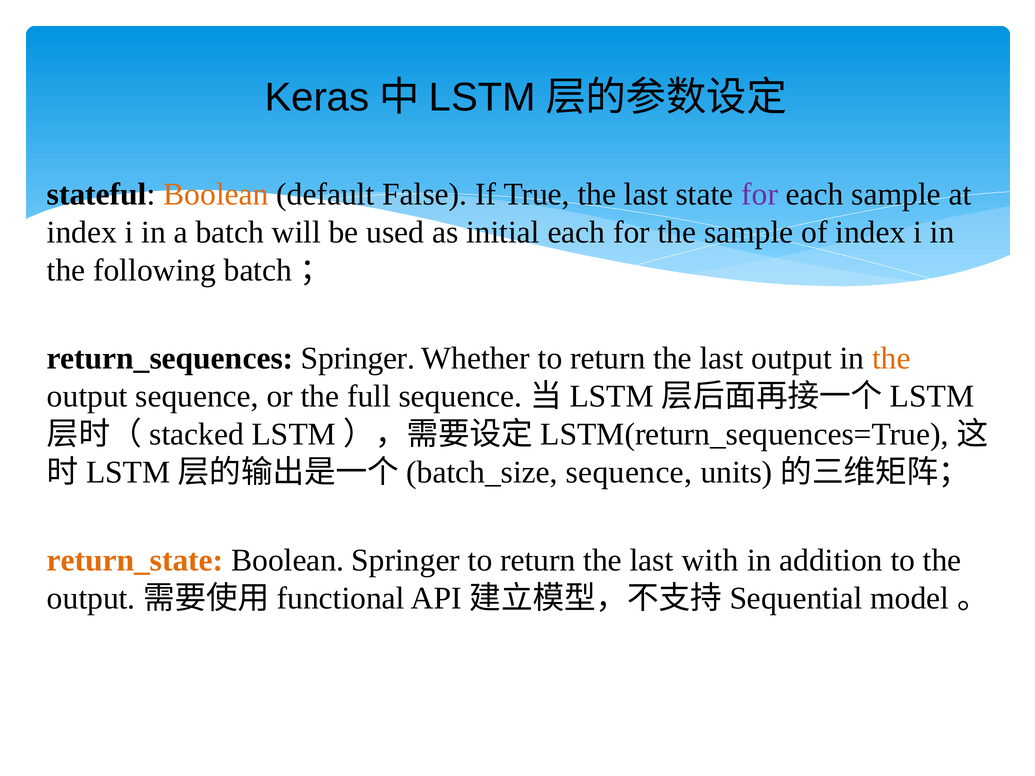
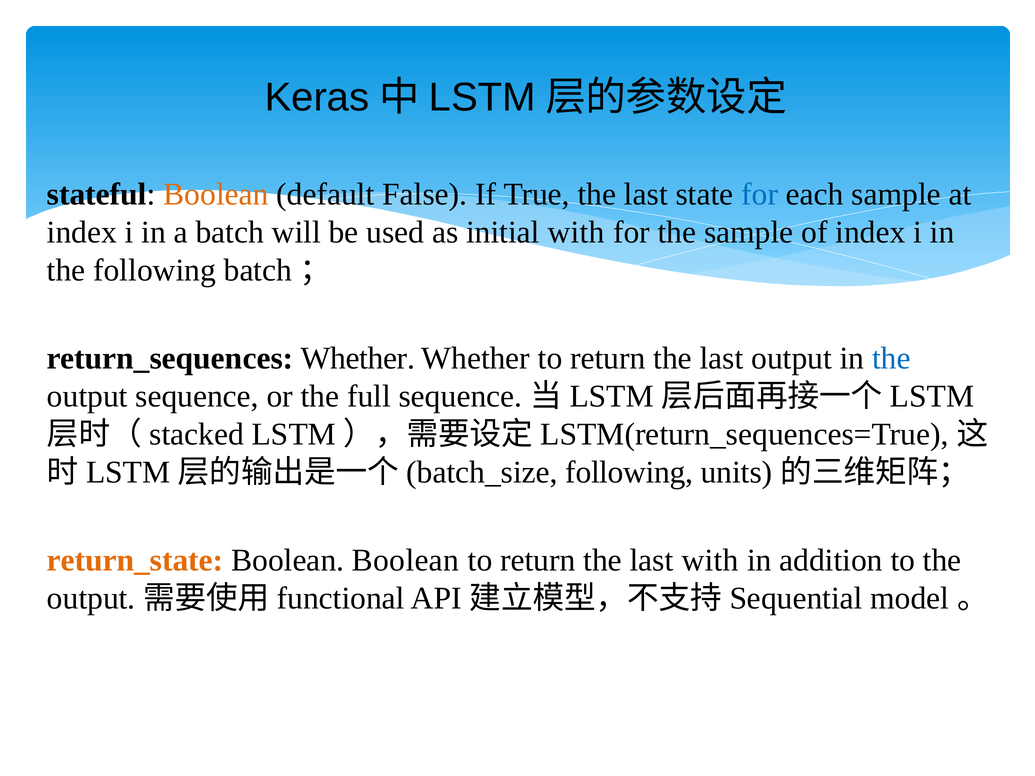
for at (760, 194) colour: purple -> blue
initial each: each -> with
return_sequences Springer: Springer -> Whether
the at (891, 359) colour: orange -> blue
sequence at (629, 472): sequence -> following
Boolean Springer: Springer -> Boolean
